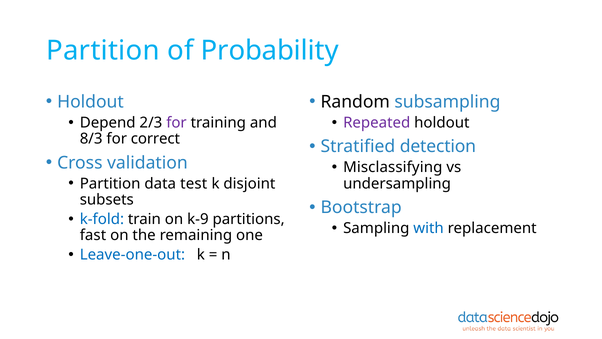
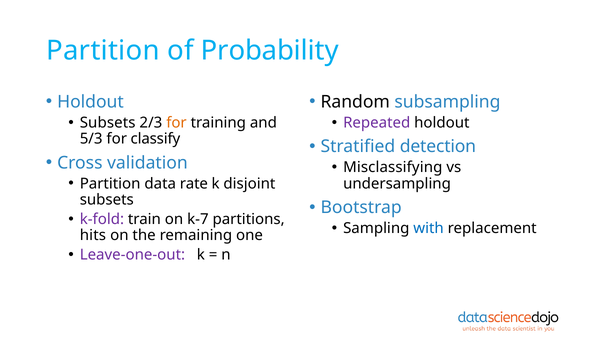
Depend at (108, 122): Depend -> Subsets
for at (176, 122) colour: purple -> orange
8/3: 8/3 -> 5/3
correct: correct -> classify
test: test -> rate
k-fold colour: blue -> purple
k-9: k-9 -> k-7
fast: fast -> hits
Leave-one-out colour: blue -> purple
